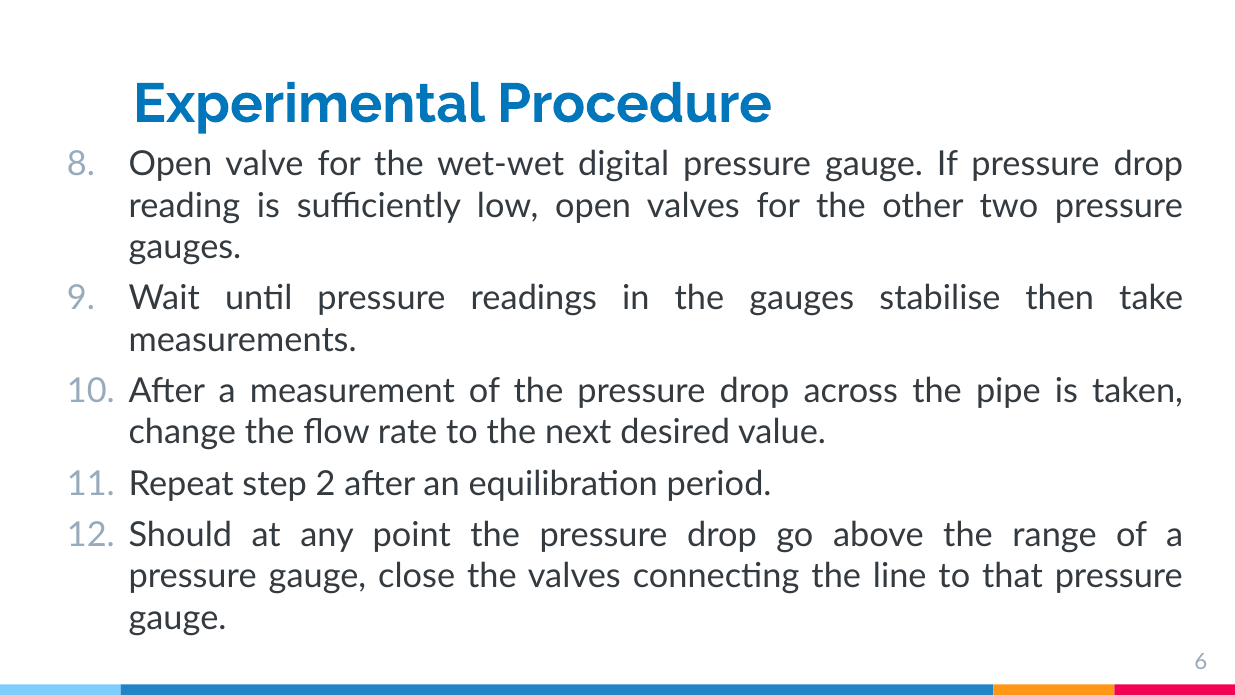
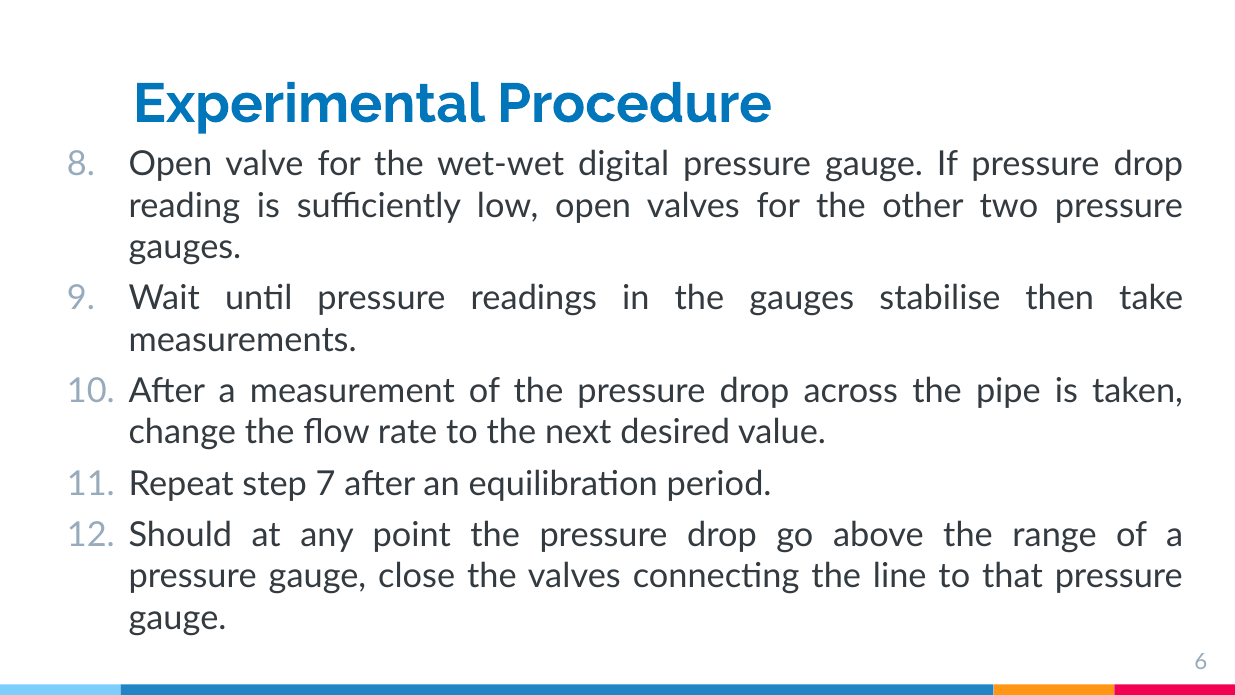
2: 2 -> 7
